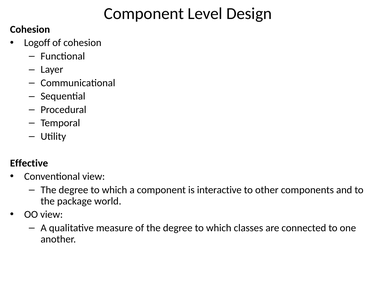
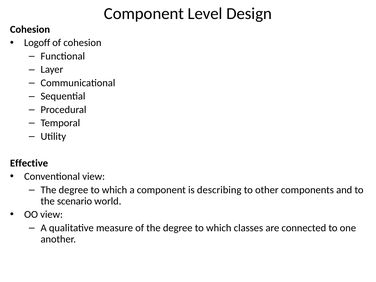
interactive: interactive -> describing
package: package -> scenario
